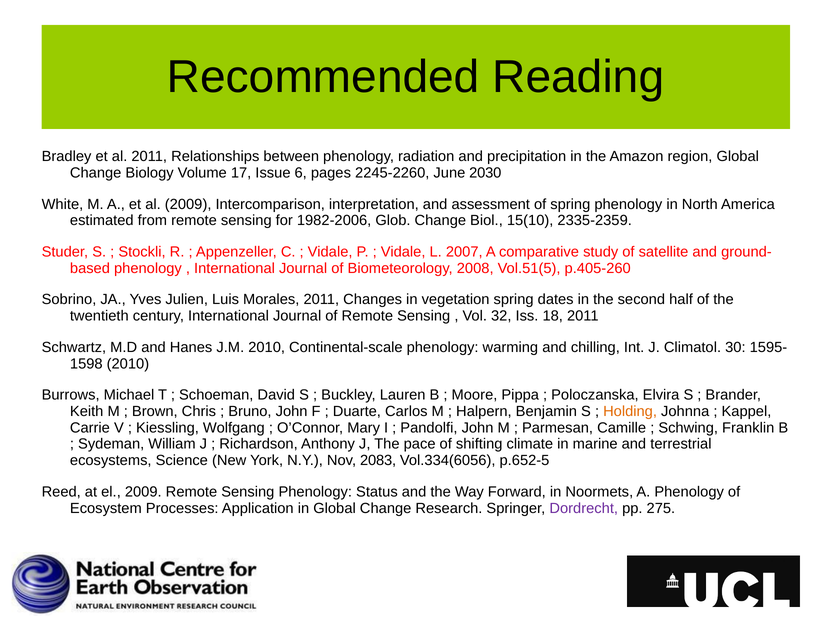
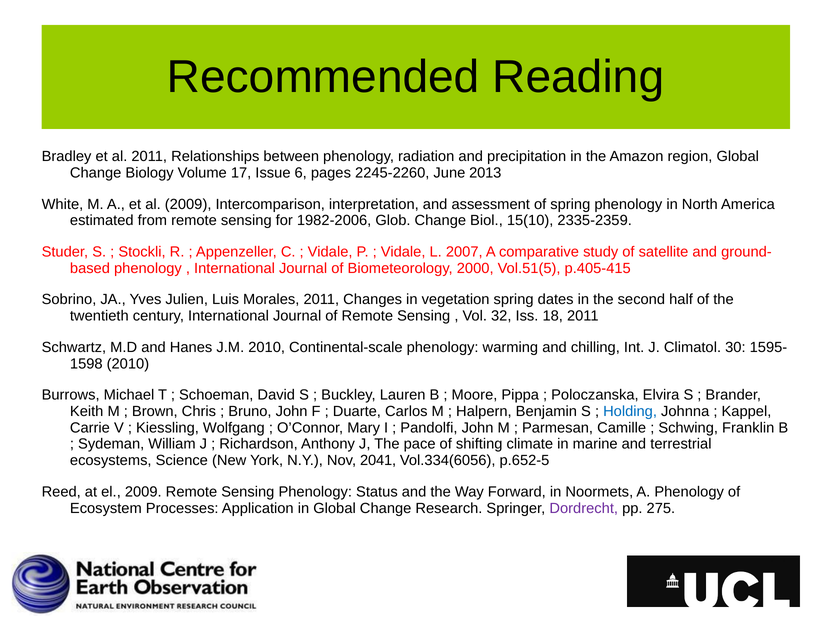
2030: 2030 -> 2013
2008: 2008 -> 2000
p.405-260: p.405-260 -> p.405-415
Holding colour: orange -> blue
2083: 2083 -> 2041
